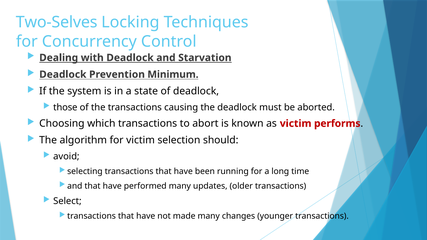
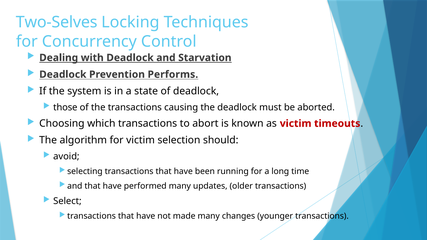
Minimum: Minimum -> Performs
performs: performs -> timeouts
